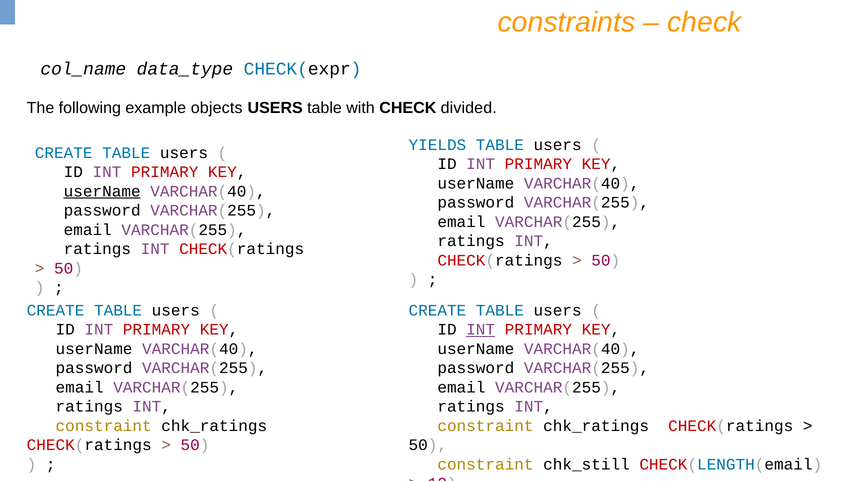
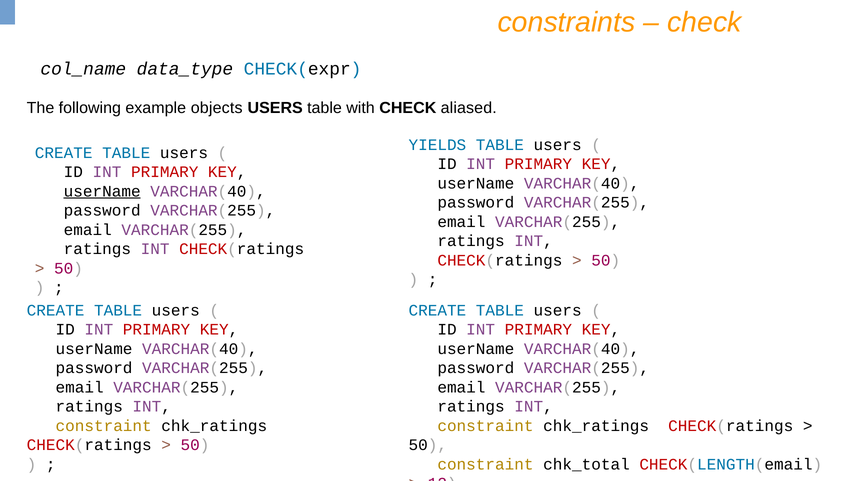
divided: divided -> aliased
INT at (481, 330) underline: present -> none
chk_still: chk_still -> chk_total
